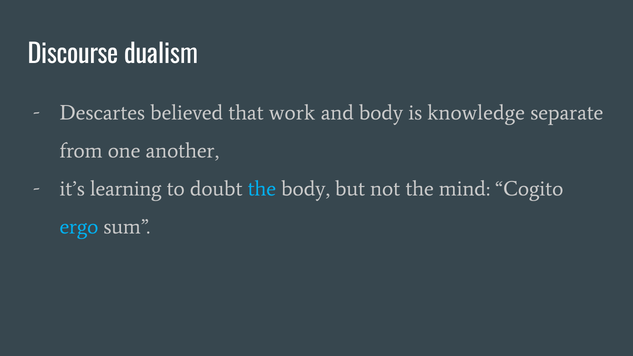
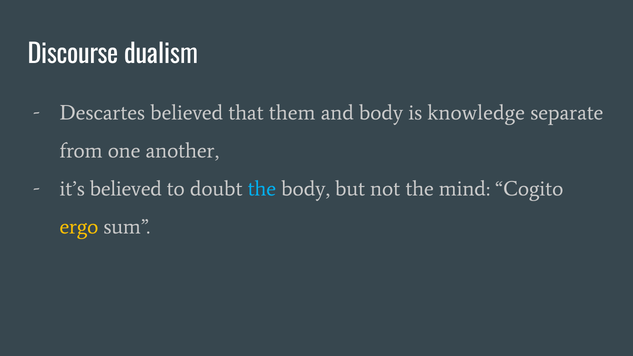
work: work -> them
it’s learning: learning -> believed
ergo colour: light blue -> yellow
